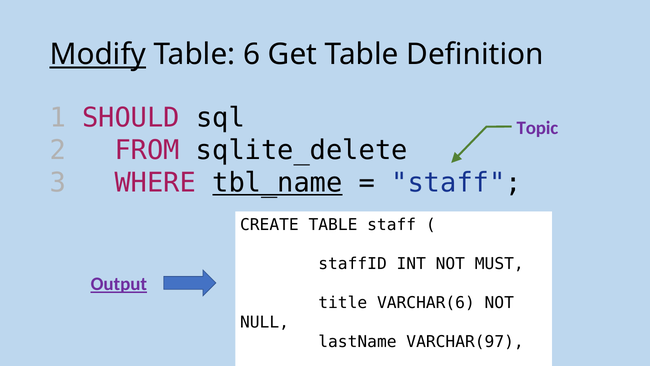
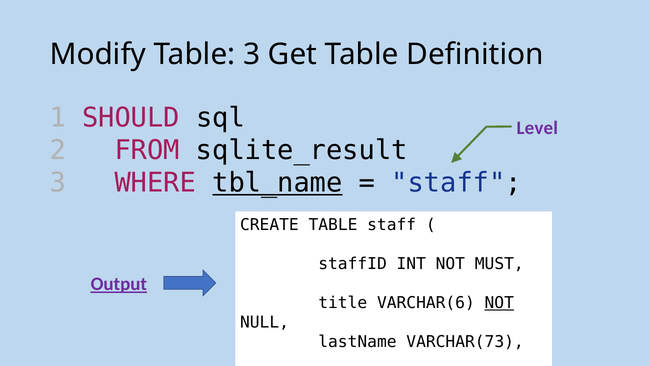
Modify underline: present -> none
Table 6: 6 -> 3
Topic: Topic -> Level
sqlite_delete: sqlite_delete -> sqlite_result
NOT at (499, 303) underline: none -> present
VARCHAR(97: VARCHAR(97 -> VARCHAR(73
